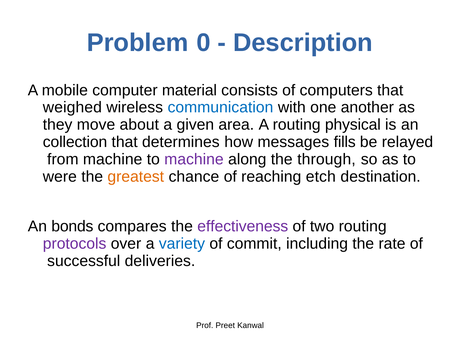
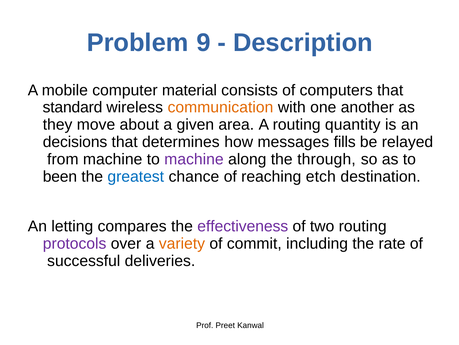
0: 0 -> 9
weighed: weighed -> standard
communication colour: blue -> orange
physical: physical -> quantity
collection: collection -> decisions
were: were -> been
greatest colour: orange -> blue
bonds: bonds -> letting
variety colour: blue -> orange
